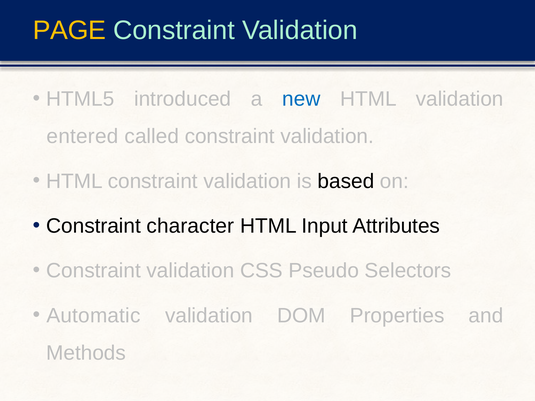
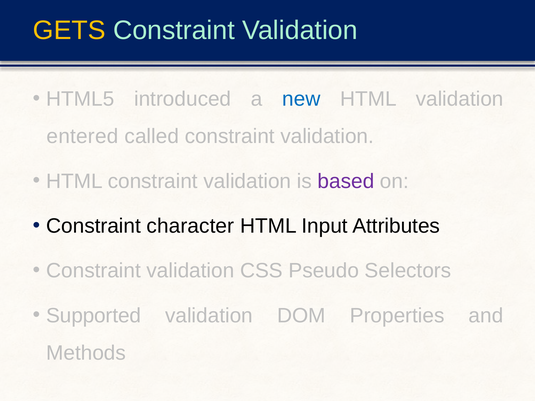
PAGE: PAGE -> GETS
based colour: black -> purple
Automatic: Automatic -> Supported
